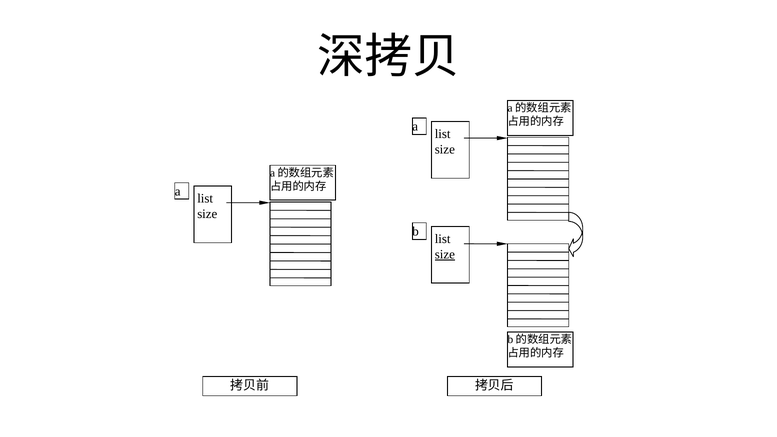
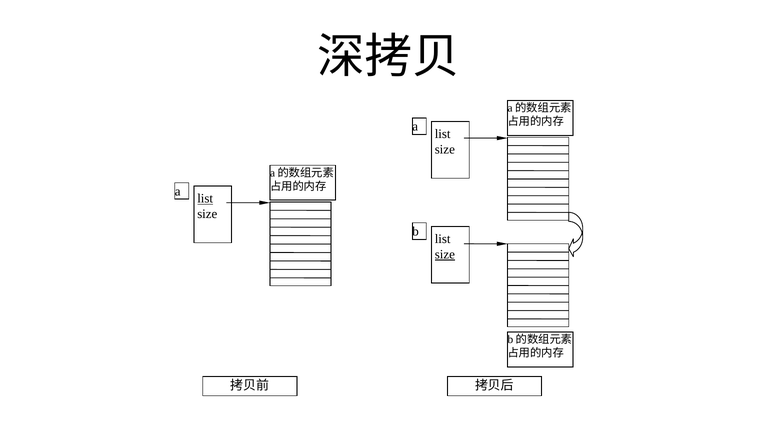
list at (205, 199) underline: none -> present
